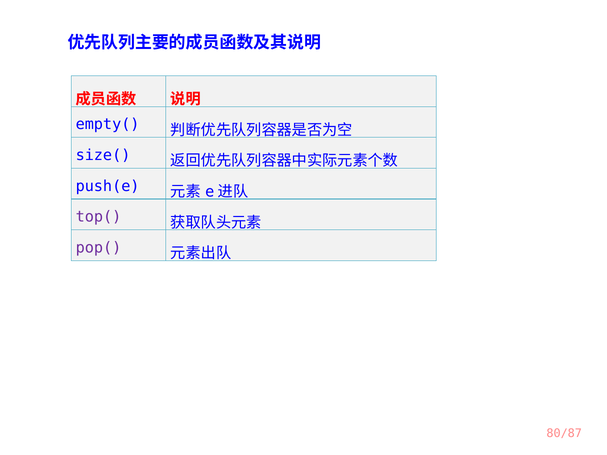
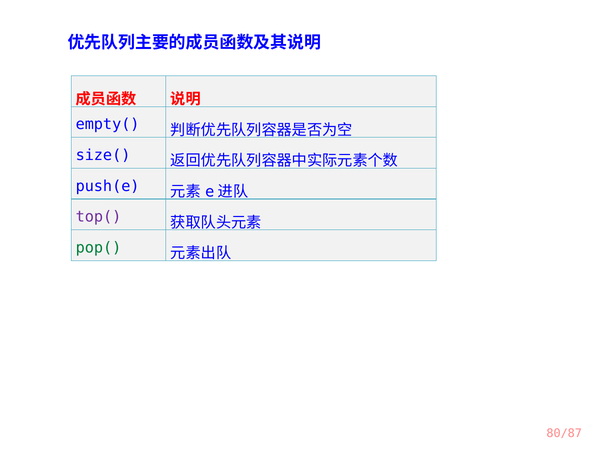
pop( colour: purple -> green
